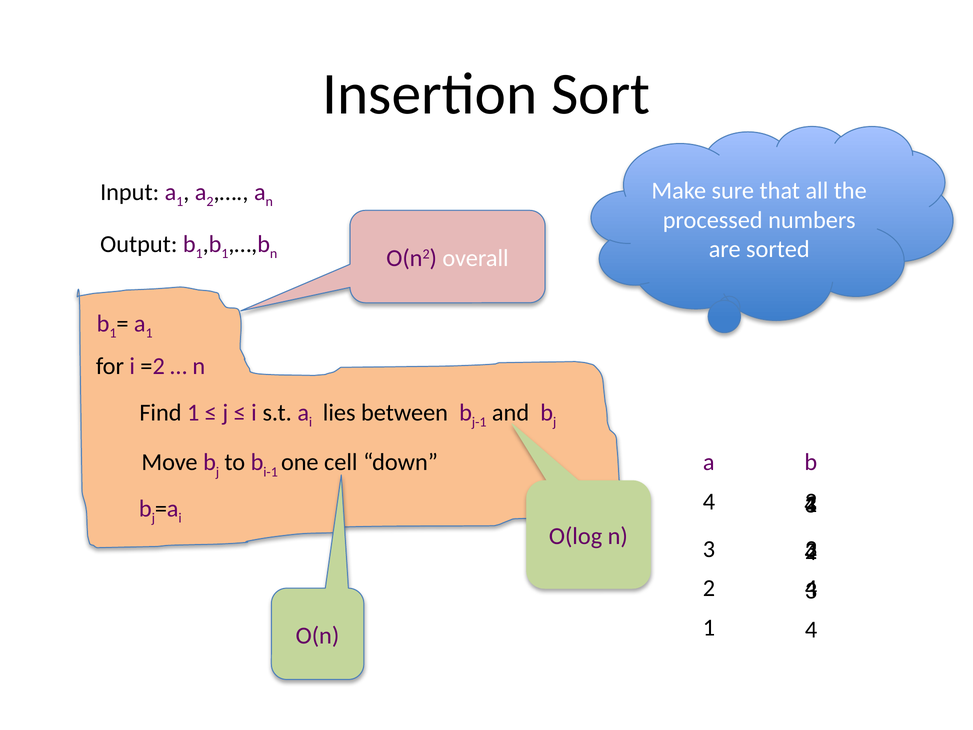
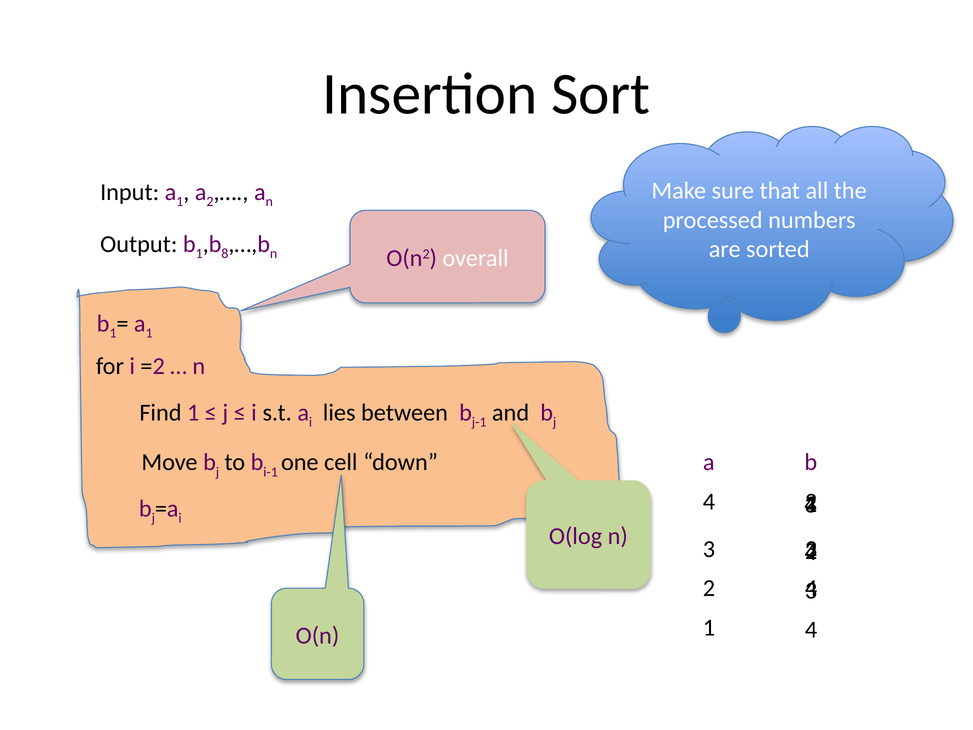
1 at (225, 253): 1 -> 8
